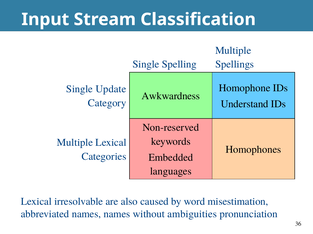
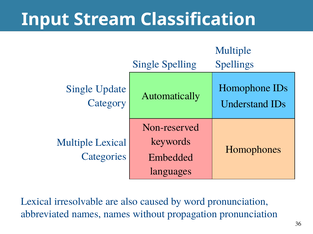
Awkwardness: Awkwardness -> Automatically
word misestimation: misestimation -> pronunciation
ambiguities: ambiguities -> propagation
